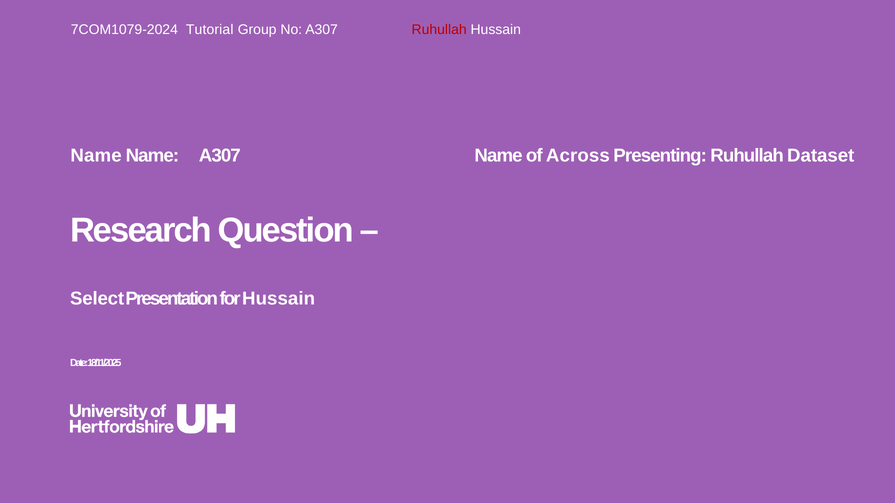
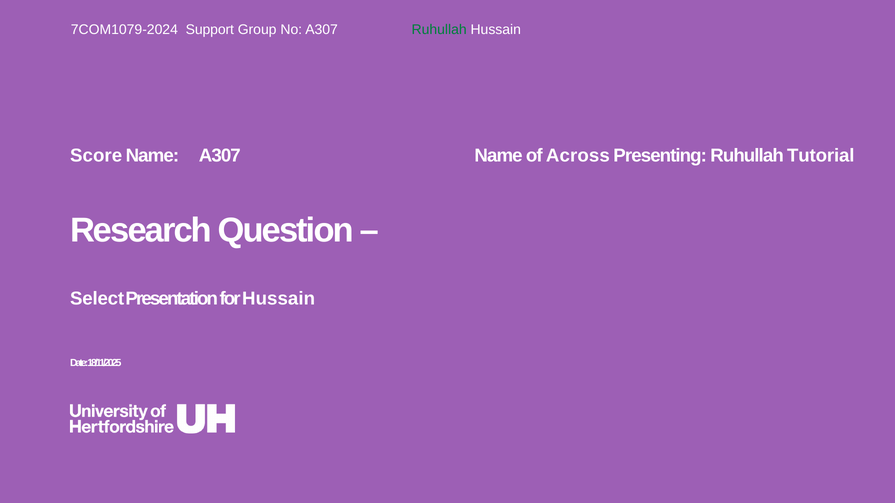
Tutorial: Tutorial -> Support
Ruhullah at (439, 30) colour: red -> green
Name at (96, 156): Name -> Score
Dataset: Dataset -> Tutorial
